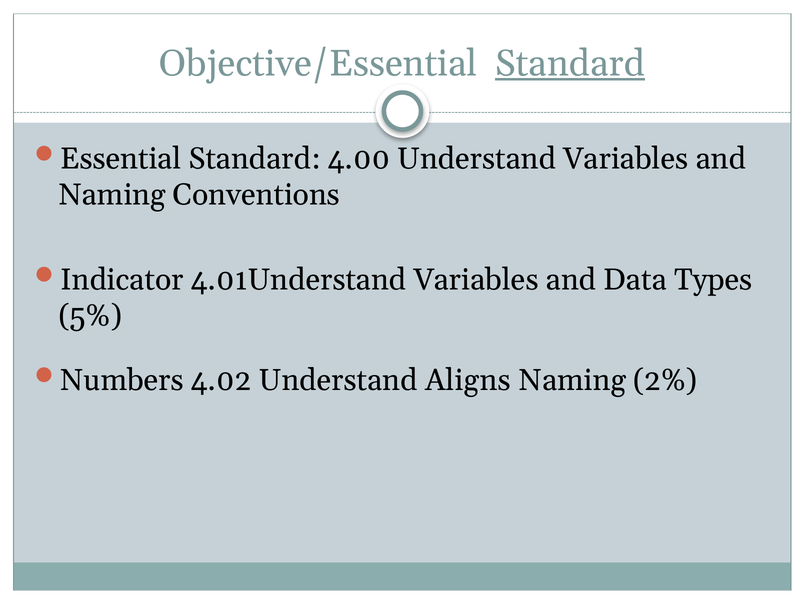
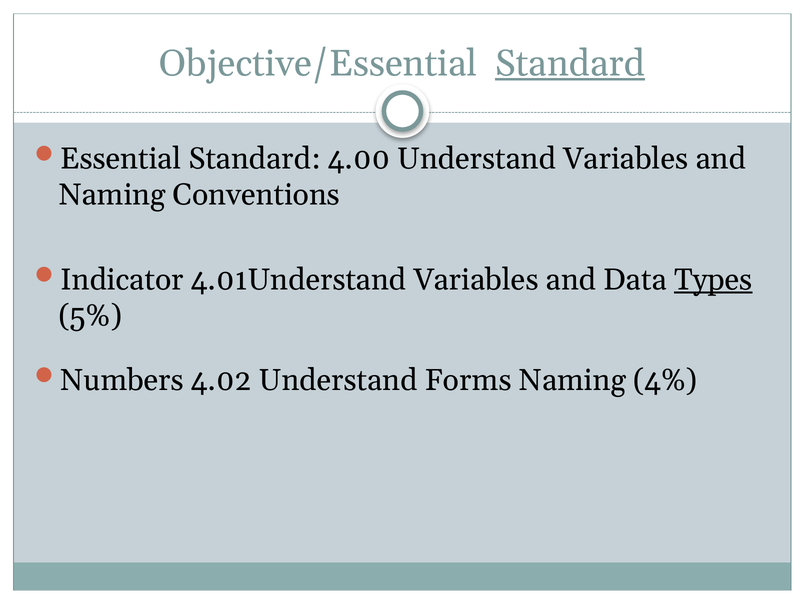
Types underline: none -> present
Aligns: Aligns -> Forms
2%: 2% -> 4%
